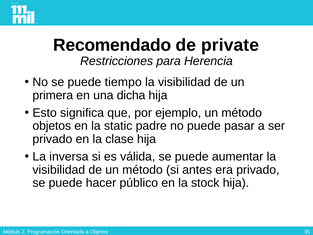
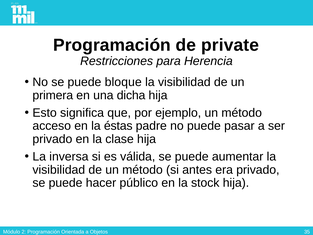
Recomendado at (112, 45): Recomendado -> Programación
tiempo: tiempo -> bloque
objetos at (52, 126): objetos -> acceso
static: static -> éstas
